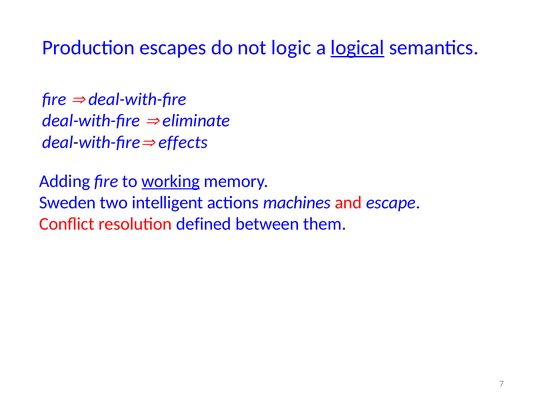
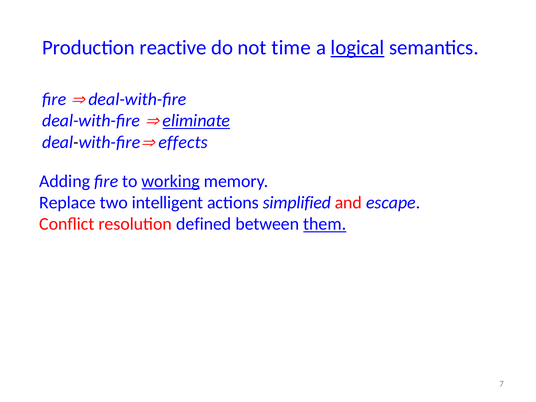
escapes: escapes -> reactive
logic: logic -> time
eliminate underline: none -> present
Sweden: Sweden -> Replace
machines: machines -> simplified
them underline: none -> present
